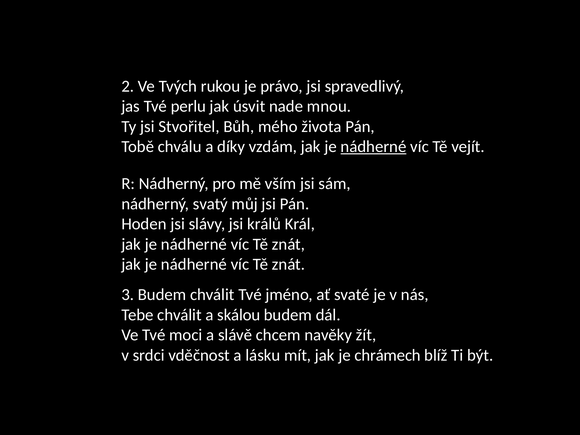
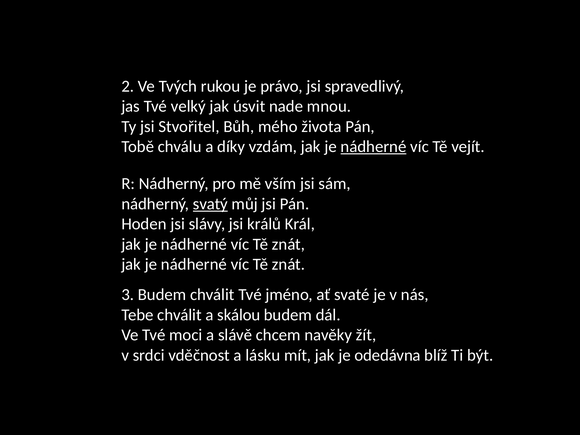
perlu: perlu -> velký
svatý underline: none -> present
chrámech: chrámech -> odedávna
